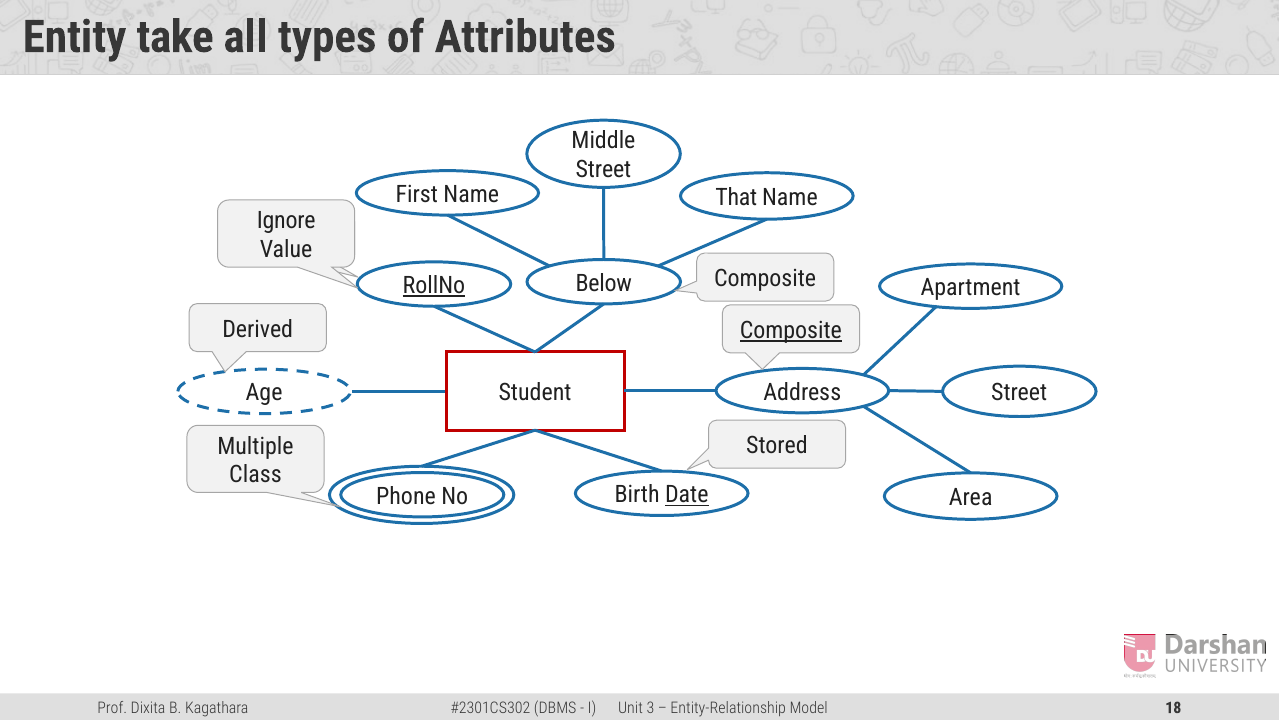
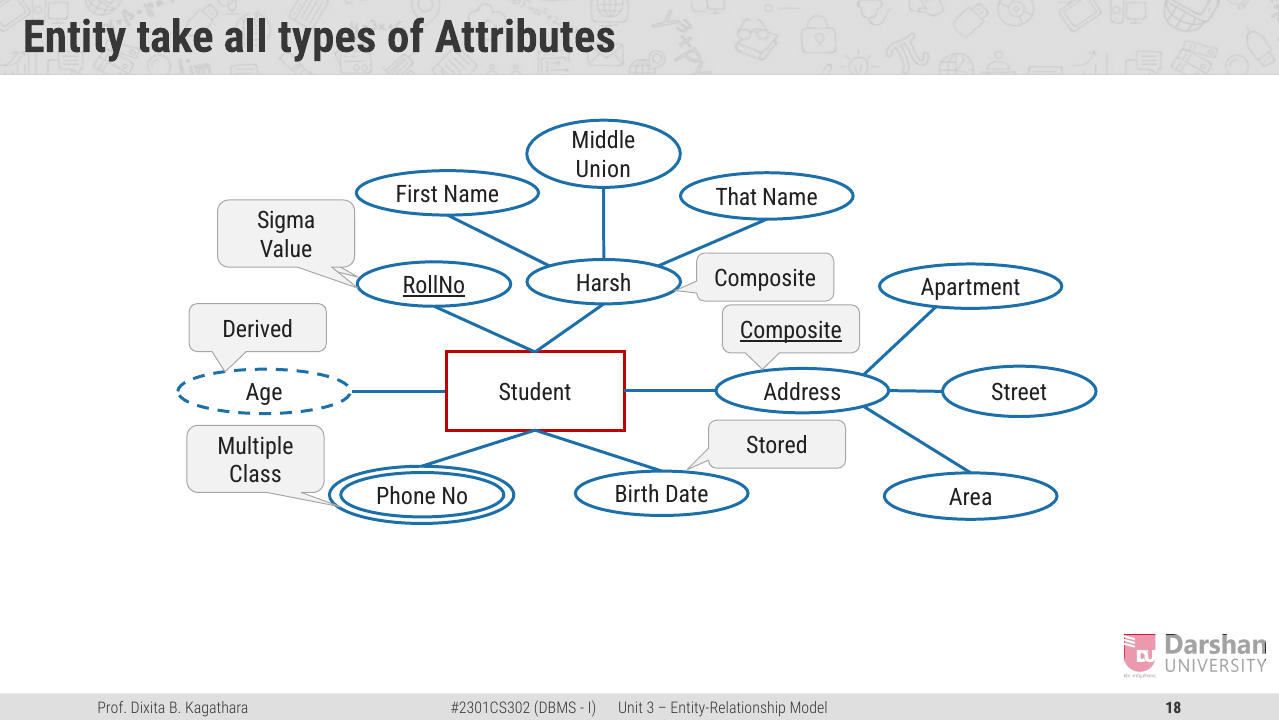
Street at (603, 170): Street -> Union
Ignore: Ignore -> Sigma
Below: Below -> Harsh
Date underline: present -> none
